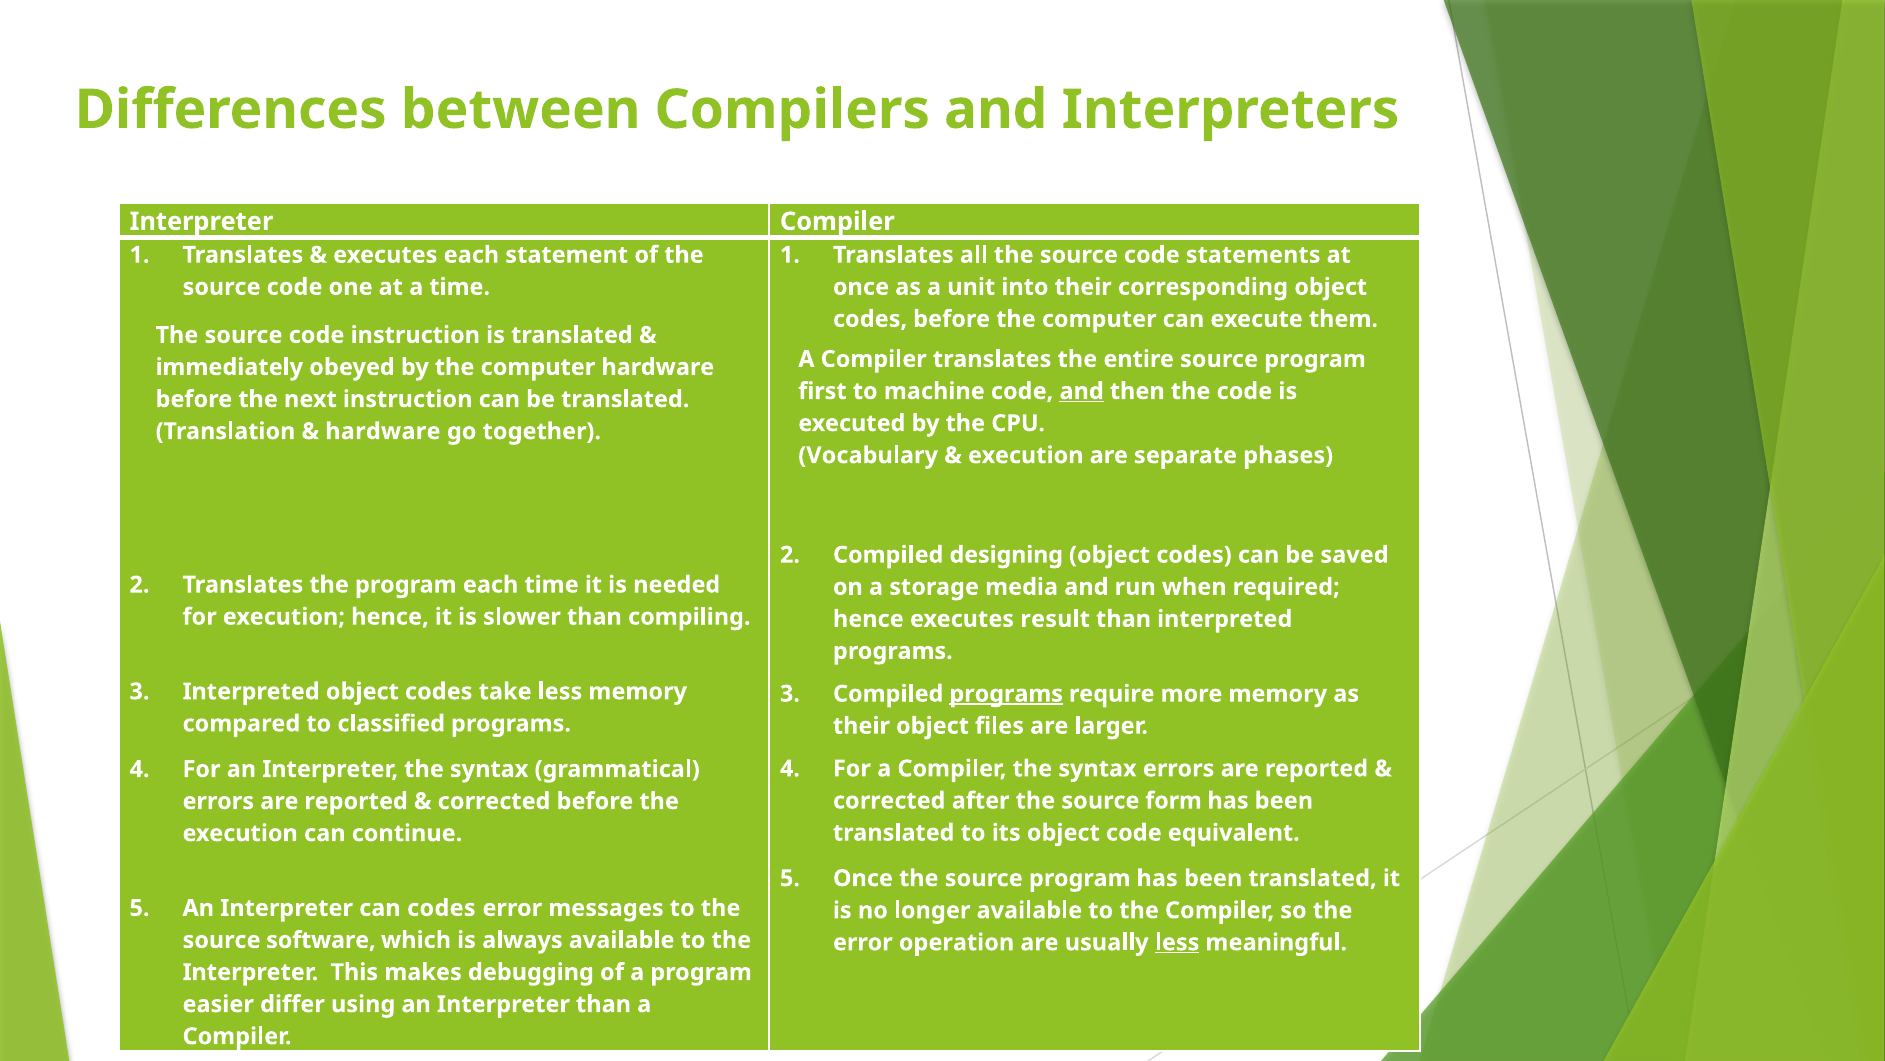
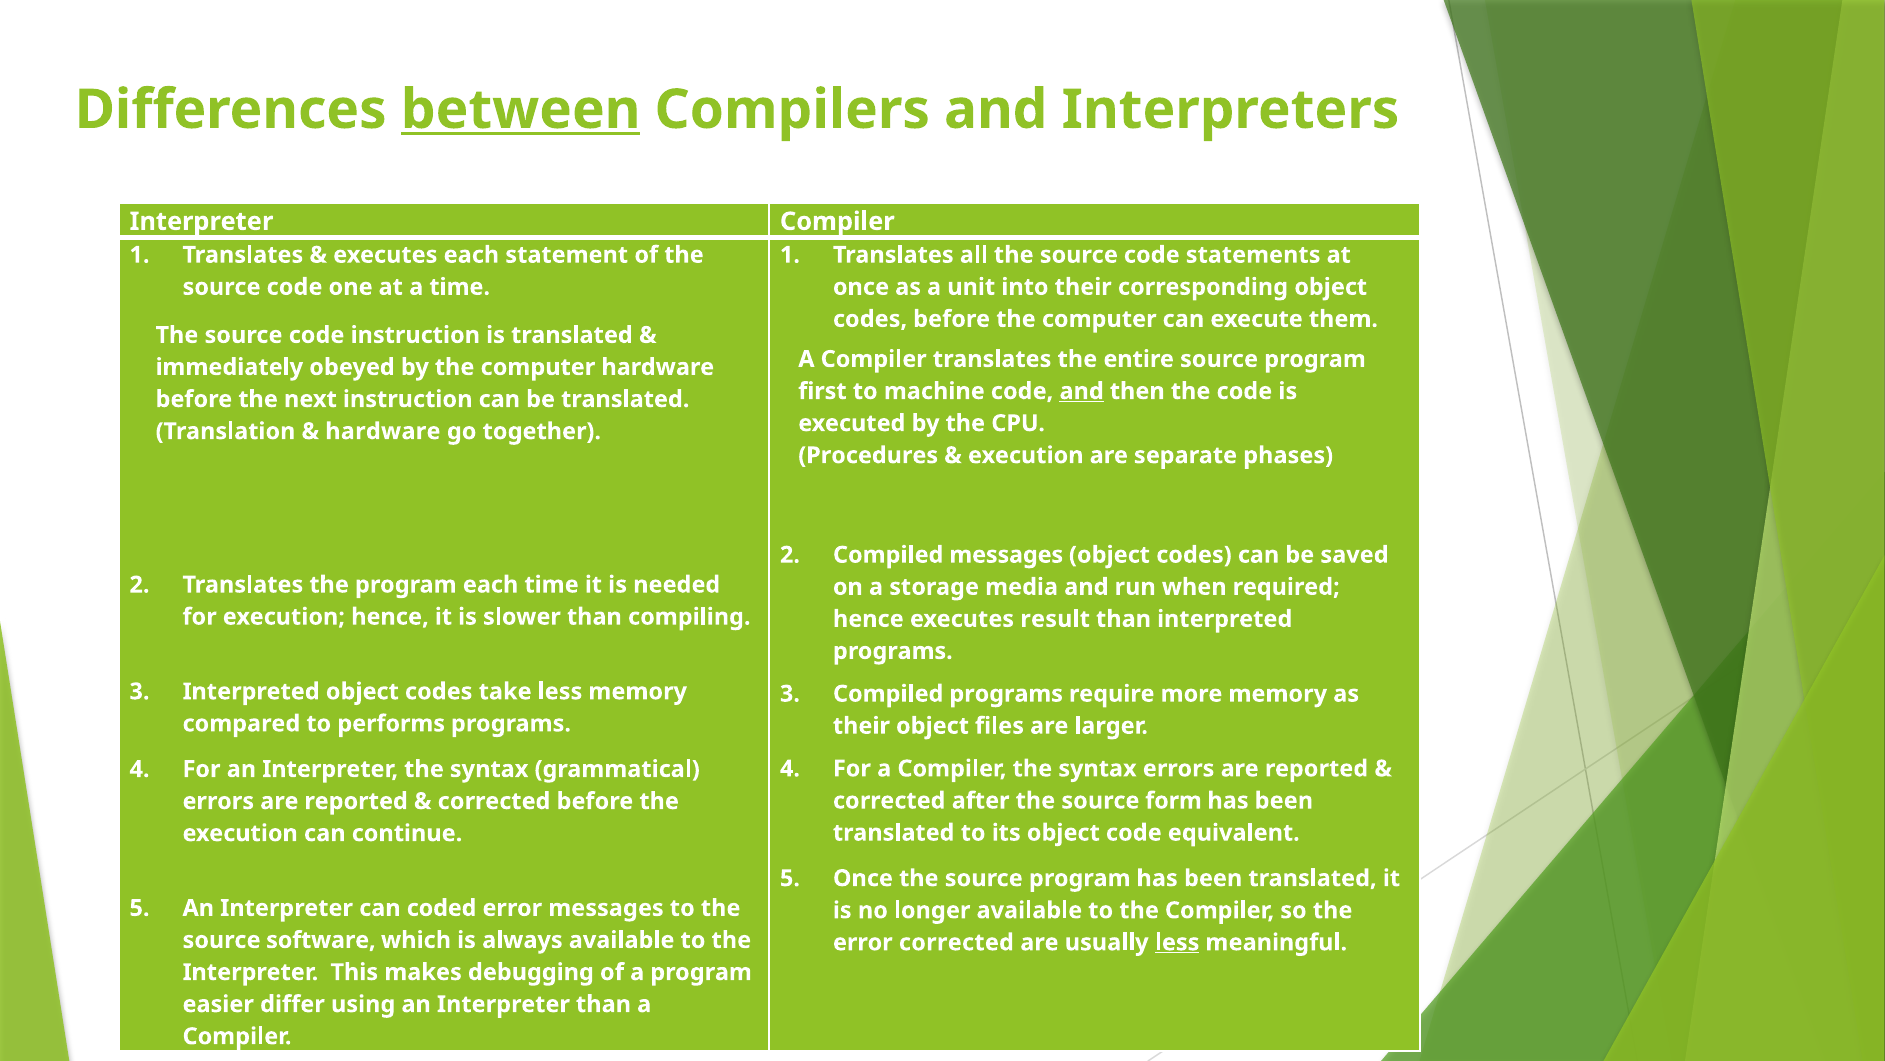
between underline: none -> present
Vocabulary: Vocabulary -> Procedures
Compiled designing: designing -> messages
programs at (1006, 693) underline: present -> none
classified: classified -> performs
can codes: codes -> coded
error operation: operation -> corrected
